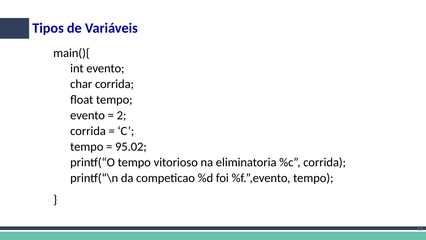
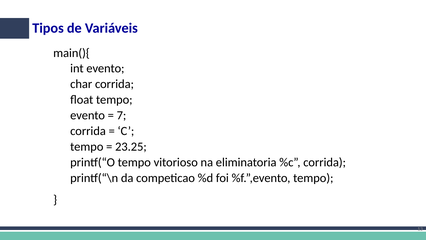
2: 2 -> 7
95.02: 95.02 -> 23.25
